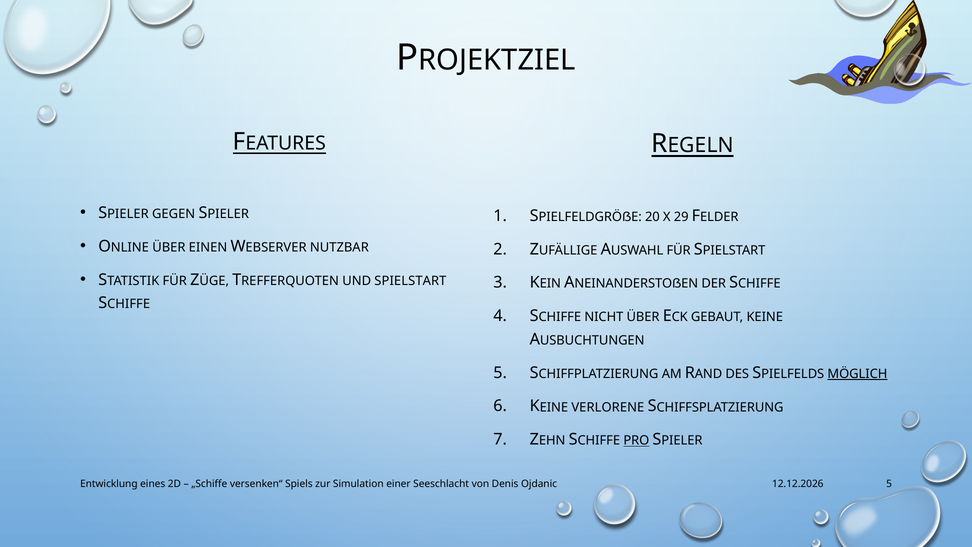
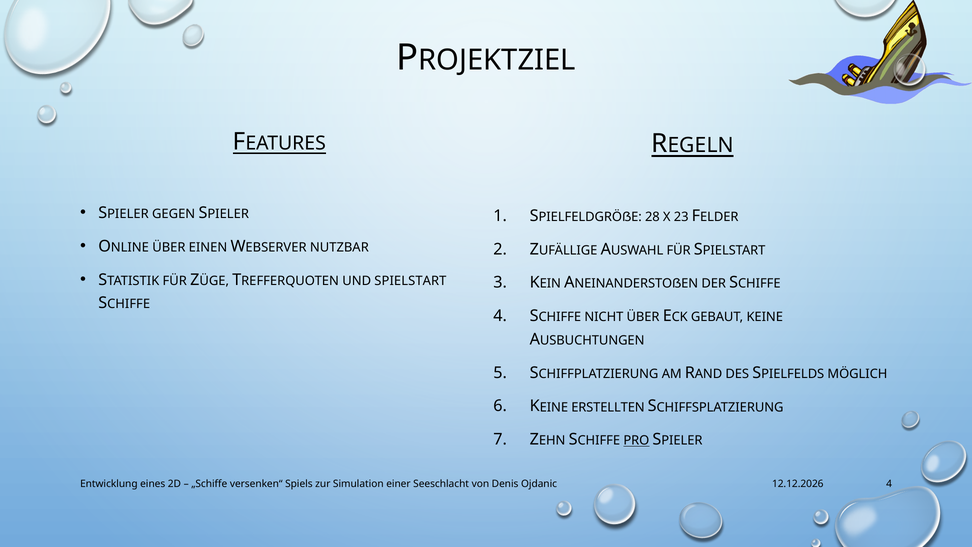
20: 20 -> 28
29: 29 -> 23
MÖGLICH underline: present -> none
VERLORENE: VERLORENE -> ERSTELLTEN
Ojdanic 5: 5 -> 4
